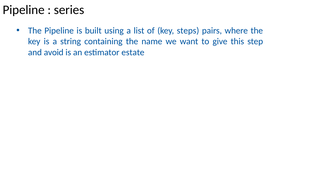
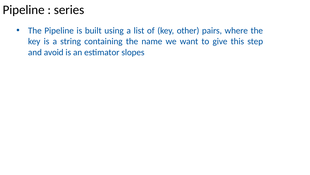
steps: steps -> other
estate: estate -> slopes
